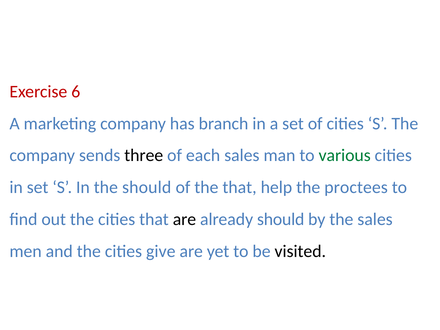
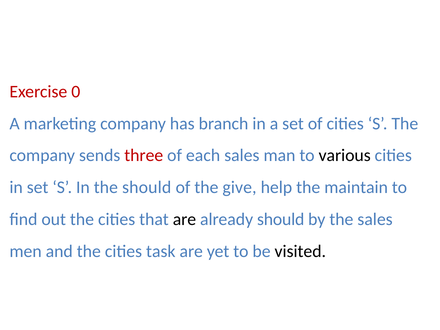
6: 6 -> 0
three colour: black -> red
various colour: green -> black
the that: that -> give
proctees: proctees -> maintain
give: give -> task
